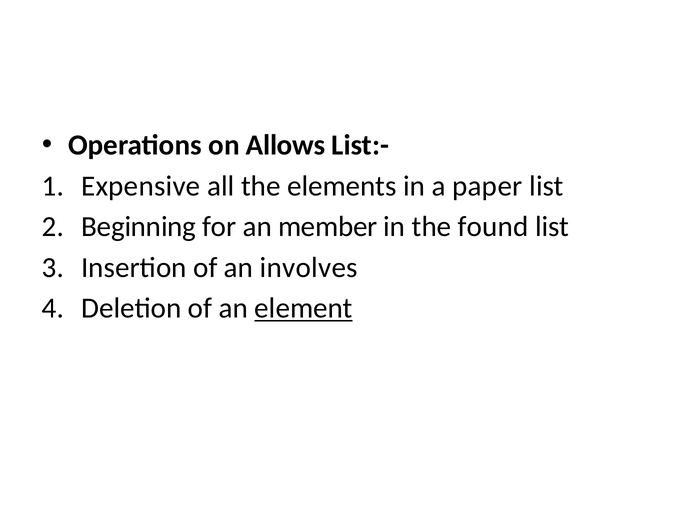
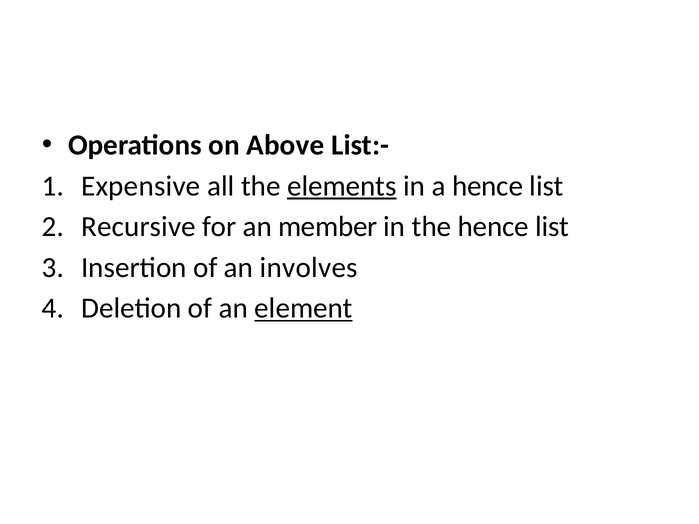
Allows: Allows -> Above
elements underline: none -> present
a paper: paper -> hence
Beginning: Beginning -> Recursive
the found: found -> hence
